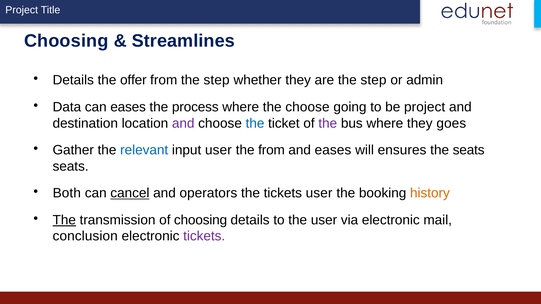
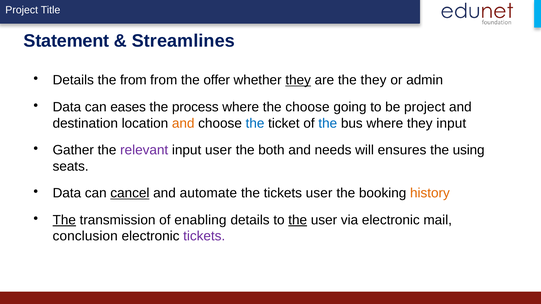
Choosing at (66, 41): Choosing -> Statement
the offer: offer -> from
from the step: step -> offer
they at (298, 80) underline: none -> present
are the step: step -> they
and at (183, 123) colour: purple -> orange
the at (328, 123) colour: purple -> blue
they goes: goes -> input
relevant colour: blue -> purple
the from: from -> both
and eases: eases -> needs
the seats: seats -> using
Both at (67, 193): Both -> Data
operators: operators -> automate
of choosing: choosing -> enabling
the at (298, 220) underline: none -> present
